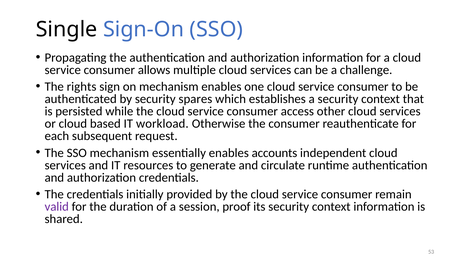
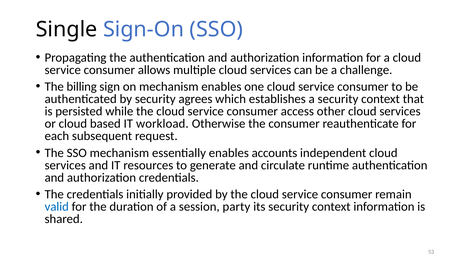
rights: rights -> billing
spares: spares -> agrees
valid colour: purple -> blue
proof: proof -> party
